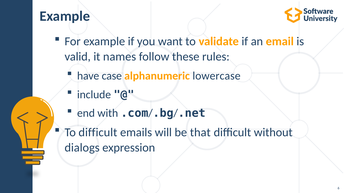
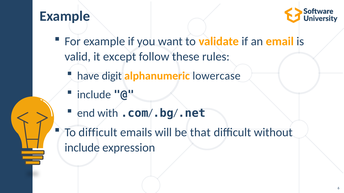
names: names -> except
case: case -> digit
dialogs at (82, 148): dialogs -> include
